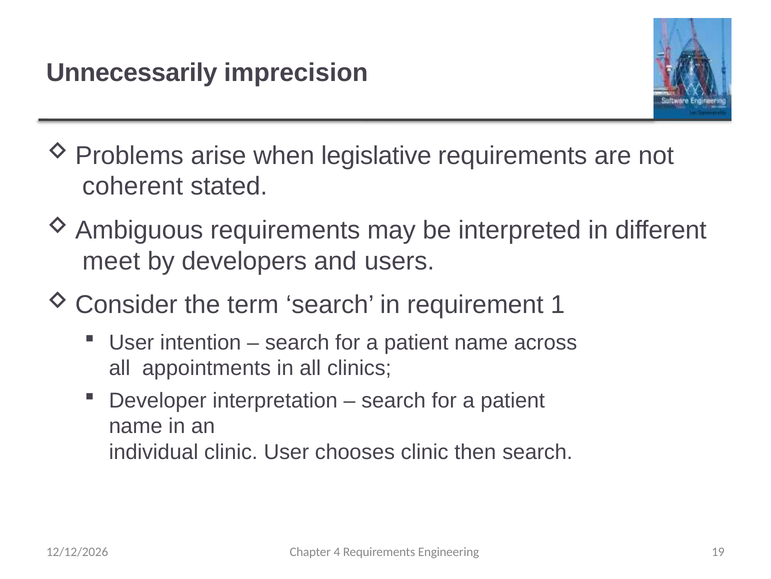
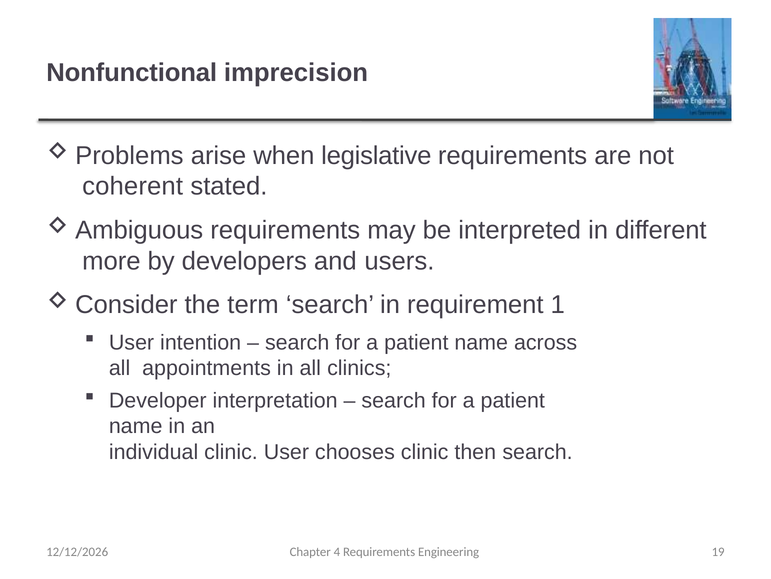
Unnecessarily: Unnecessarily -> Nonfunctional
meet: meet -> more
